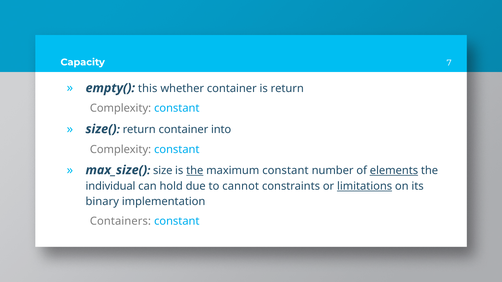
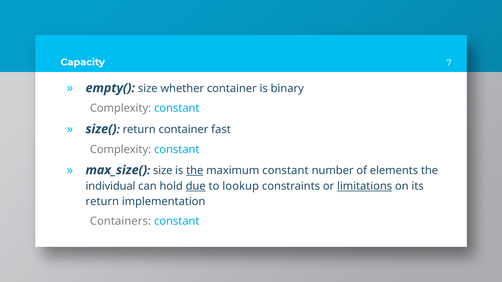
empty( this: this -> size
is return: return -> binary
into: into -> fast
elements underline: present -> none
due underline: none -> present
cannot: cannot -> lookup
binary at (102, 202): binary -> return
